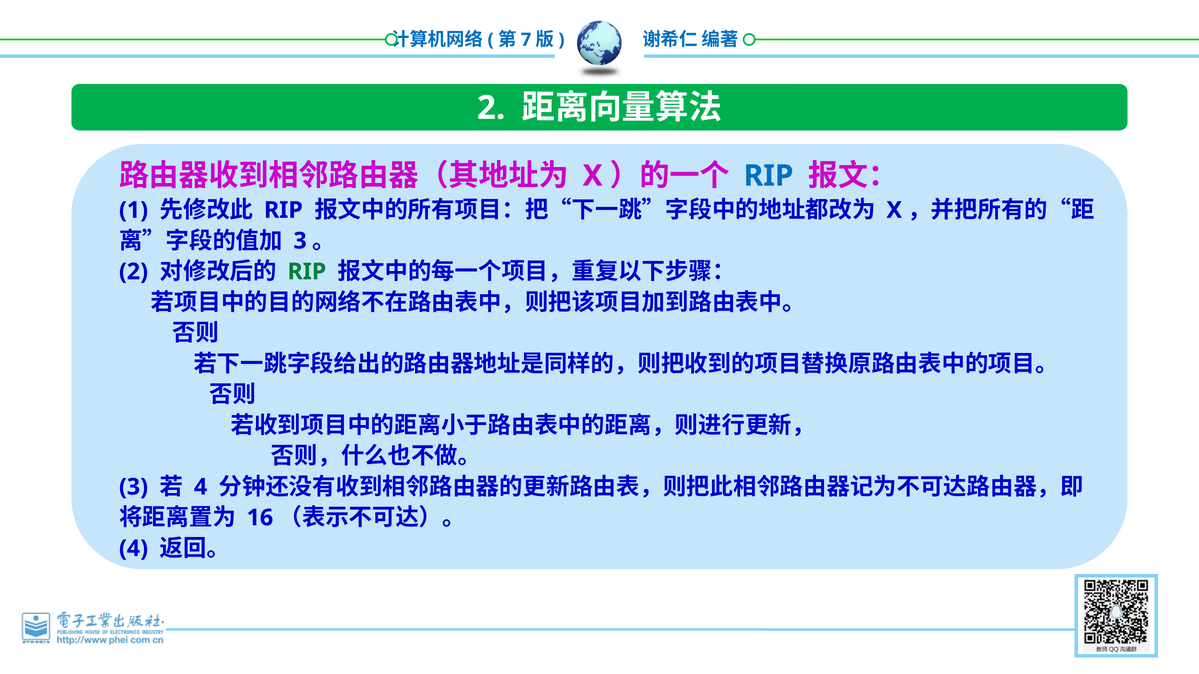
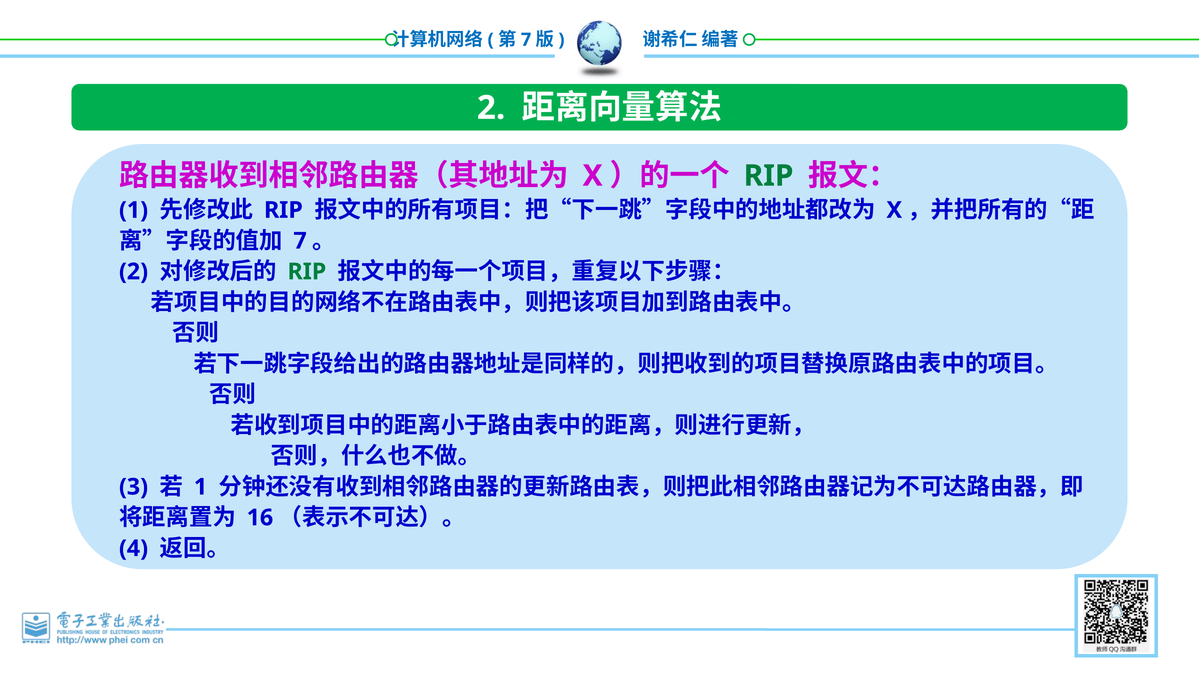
RIP at (769, 176) colour: blue -> green
3 at (300, 241): 3 -> 7
4 at (201, 487): 4 -> 1
